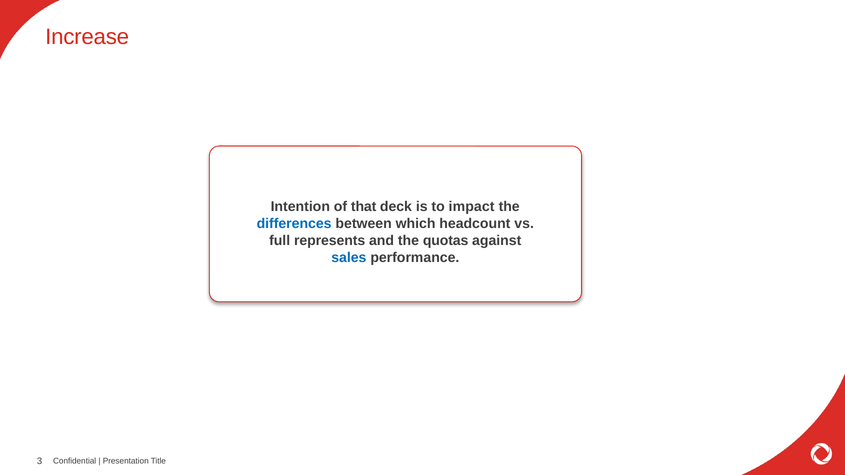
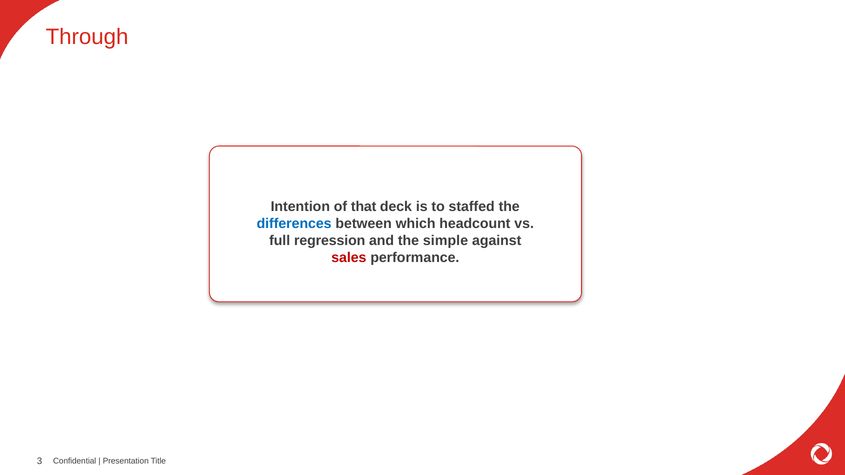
Increase: Increase -> Through
impact: impact -> staffed
represents: represents -> regression
quotas: quotas -> simple
sales colour: blue -> red
